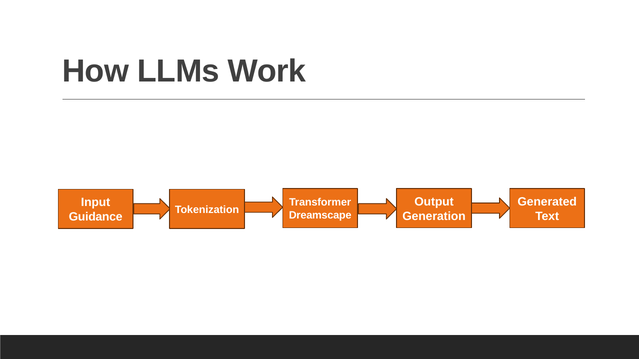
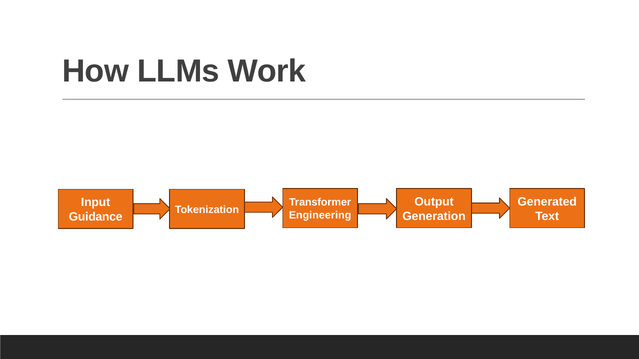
Dreamscape: Dreamscape -> Engineering
